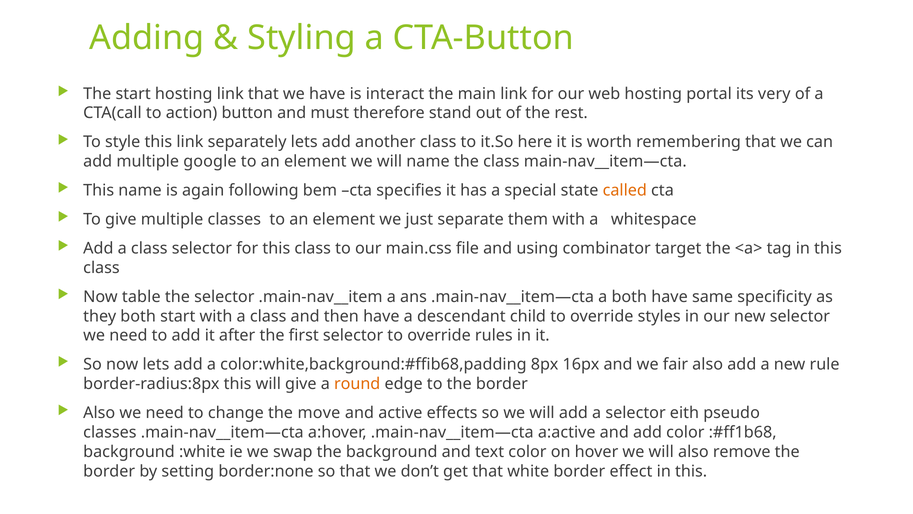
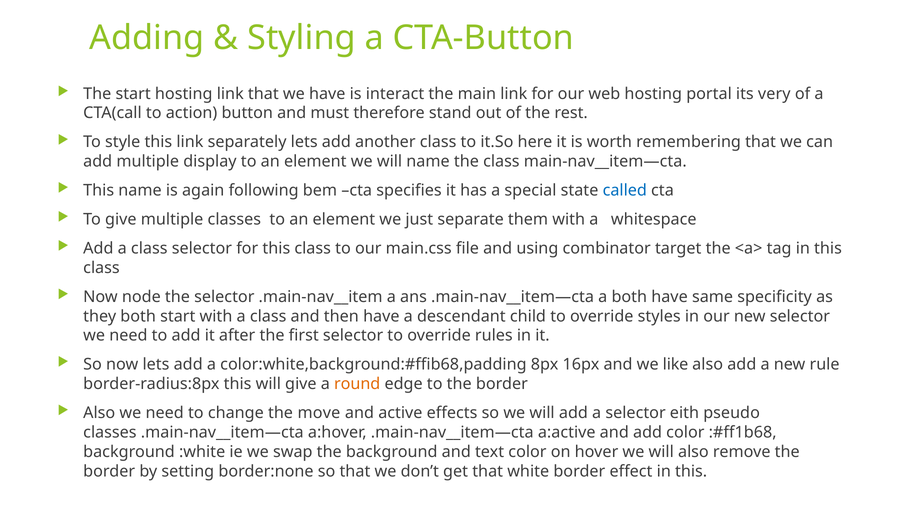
google: google -> display
called colour: orange -> blue
table: table -> node
fair: fair -> like
